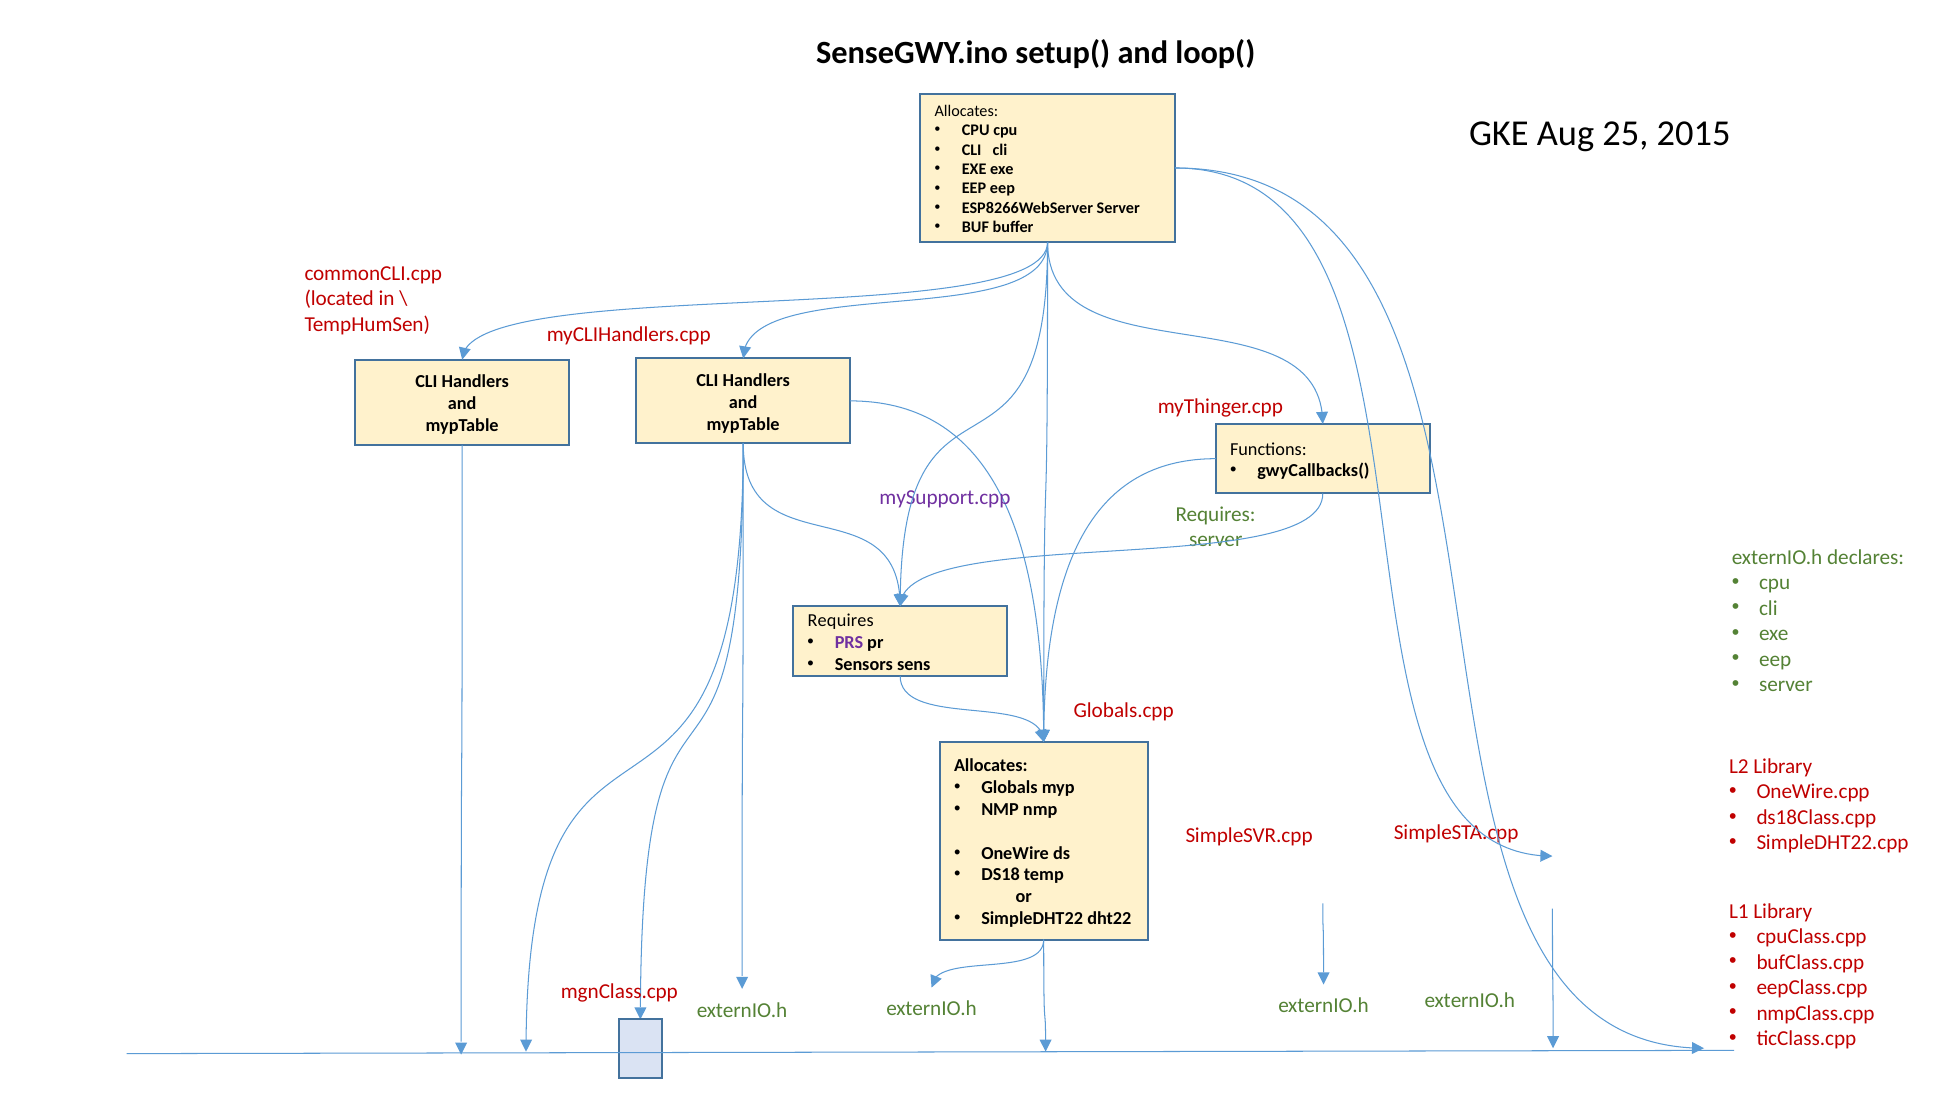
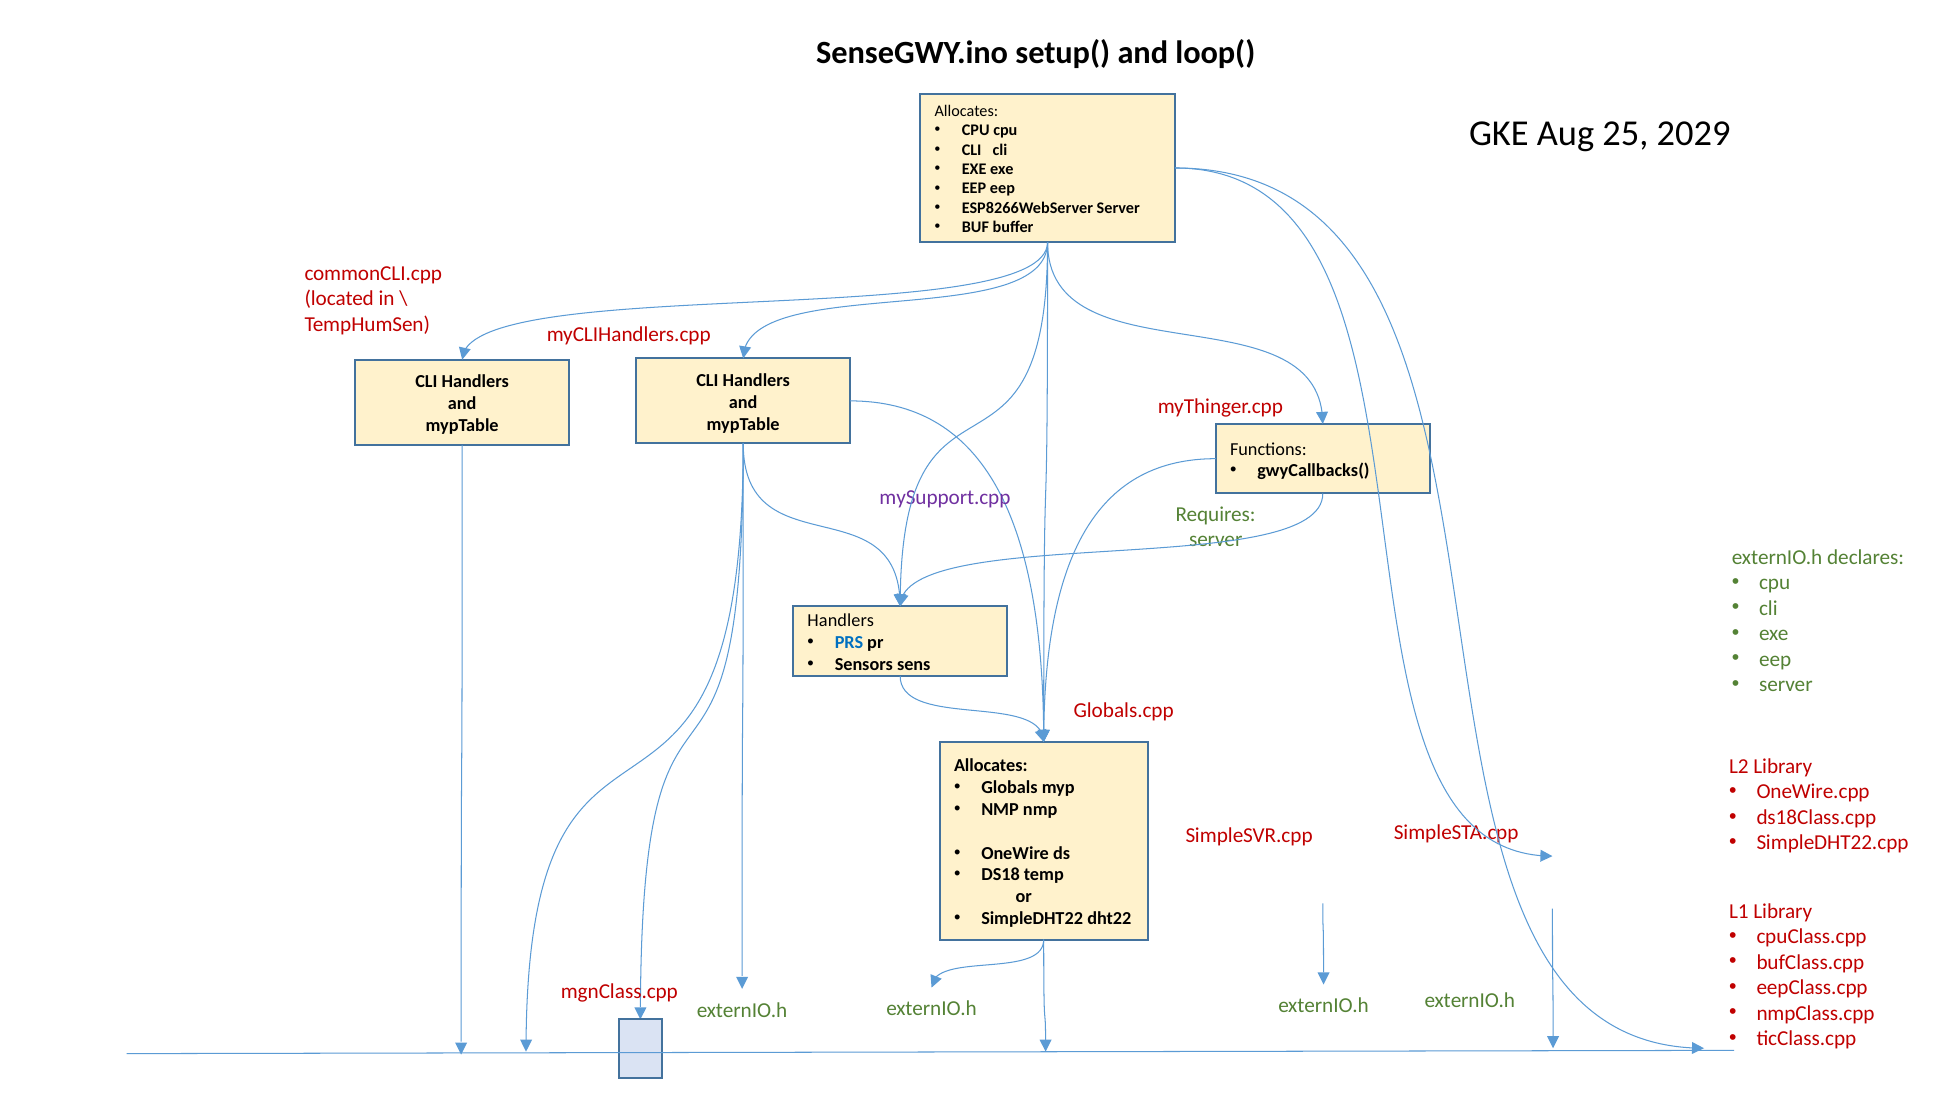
2015: 2015 -> 2029
Requires at (841, 620): Requires -> Handlers
PRS colour: purple -> blue
